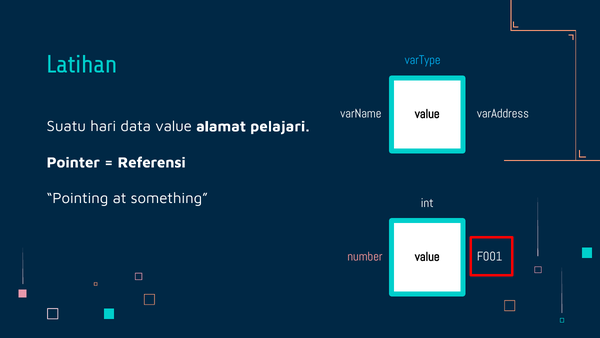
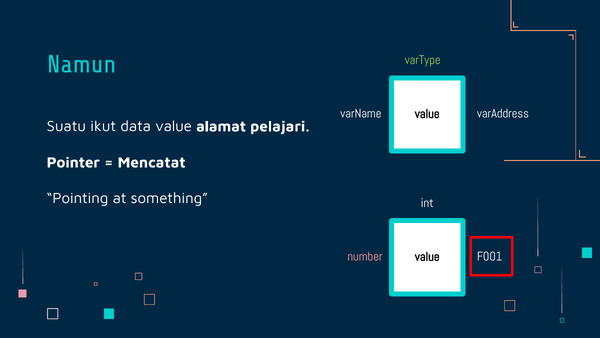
Latihan: Latihan -> Namun
varType colour: light blue -> light green
hari: hari -> ikut
Referensi: Referensi -> Mencatat
